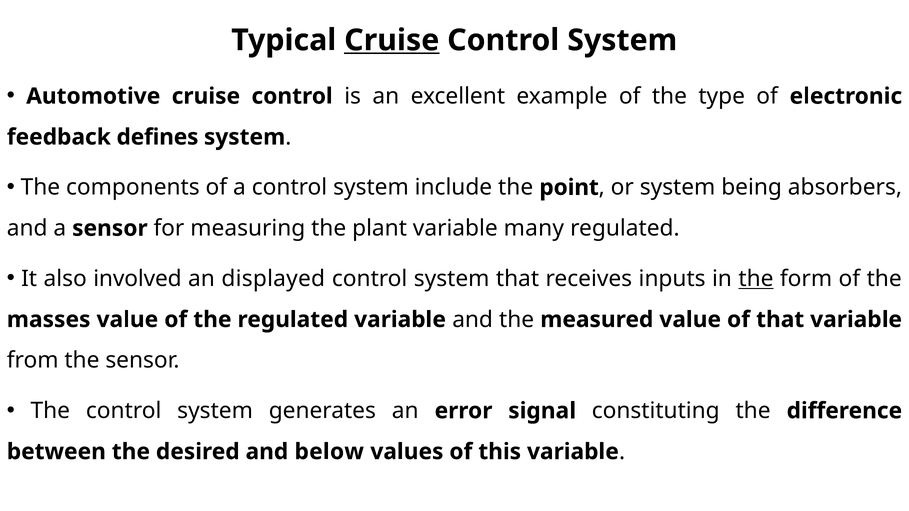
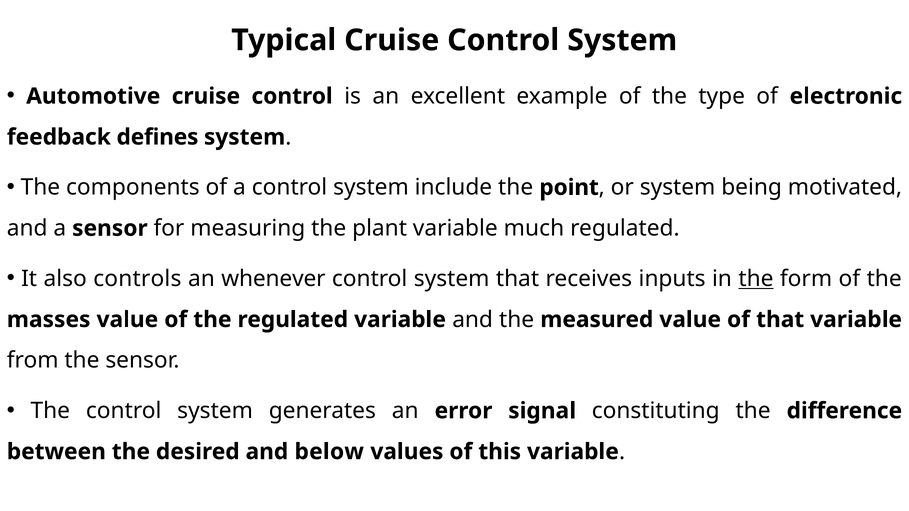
Cruise at (392, 40) underline: present -> none
absorbers: absorbers -> motivated
many: many -> much
involved: involved -> controls
displayed: displayed -> whenever
